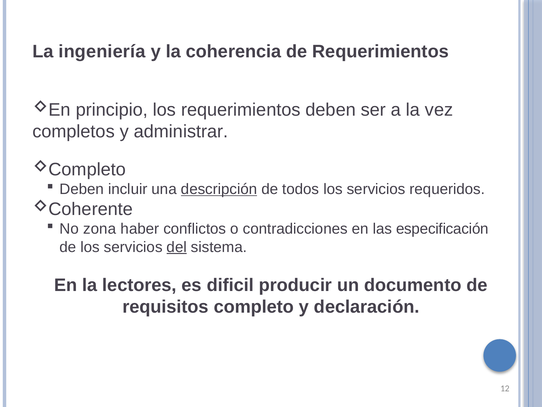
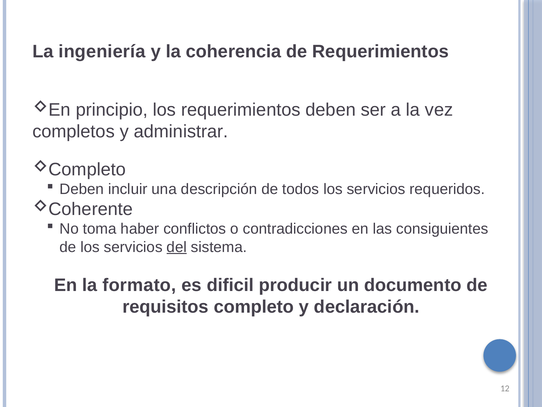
descripción underline: present -> none
zona: zona -> toma
especificación: especificación -> consiguientes
lectores: lectores -> formato
